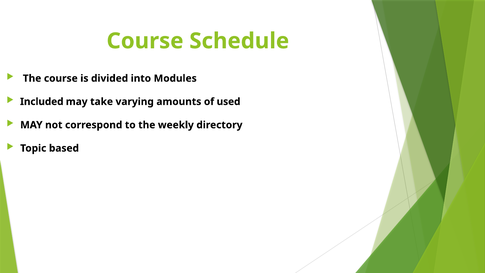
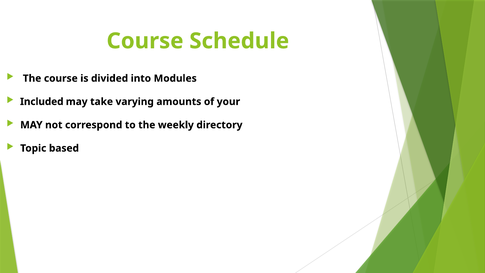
used: used -> your
